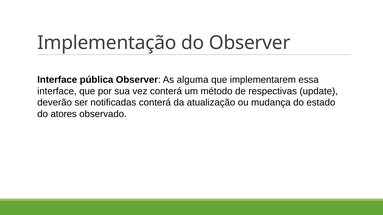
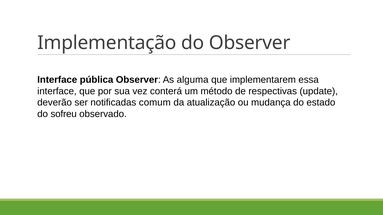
notificadas conterá: conterá -> comum
atores: atores -> sofreu
